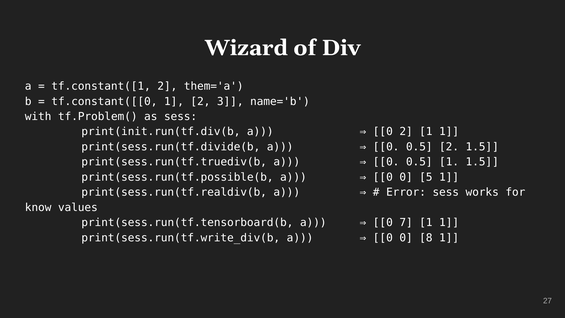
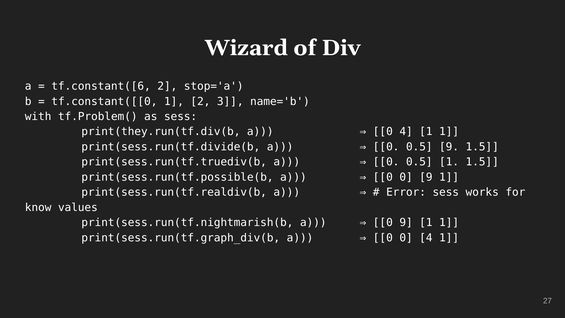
tf.constant([1: tf.constant([1 -> tf.constant([6
them='a: them='a -> stop='a
print(init.run(tf.div(b: print(init.run(tf.div(b -> print(they.run(tf.div(b
2 at (406, 132): 2 -> 4
0.5 2: 2 -> 9
0 0 5: 5 -> 9
print(sess.run(tf.tensorboard(b: print(sess.run(tf.tensorboard(b -> print(sess.run(tf.nightmarish(b
7 at (406, 223): 7 -> 9
print(sess.run(tf.write_div(b: print(sess.run(tf.write_div(b -> print(sess.run(tf.graph_div(b
0 0 8: 8 -> 4
